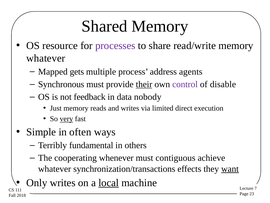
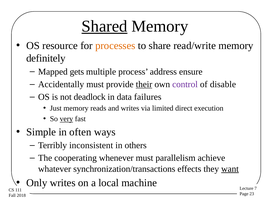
Shared underline: none -> present
processes colour: purple -> orange
whatever at (46, 58): whatever -> definitely
agents: agents -> ensure
Synchronous: Synchronous -> Accidentally
feedback: feedback -> deadlock
nobody: nobody -> failures
fundamental: fundamental -> inconsistent
contiguous: contiguous -> parallelism
local underline: present -> none
